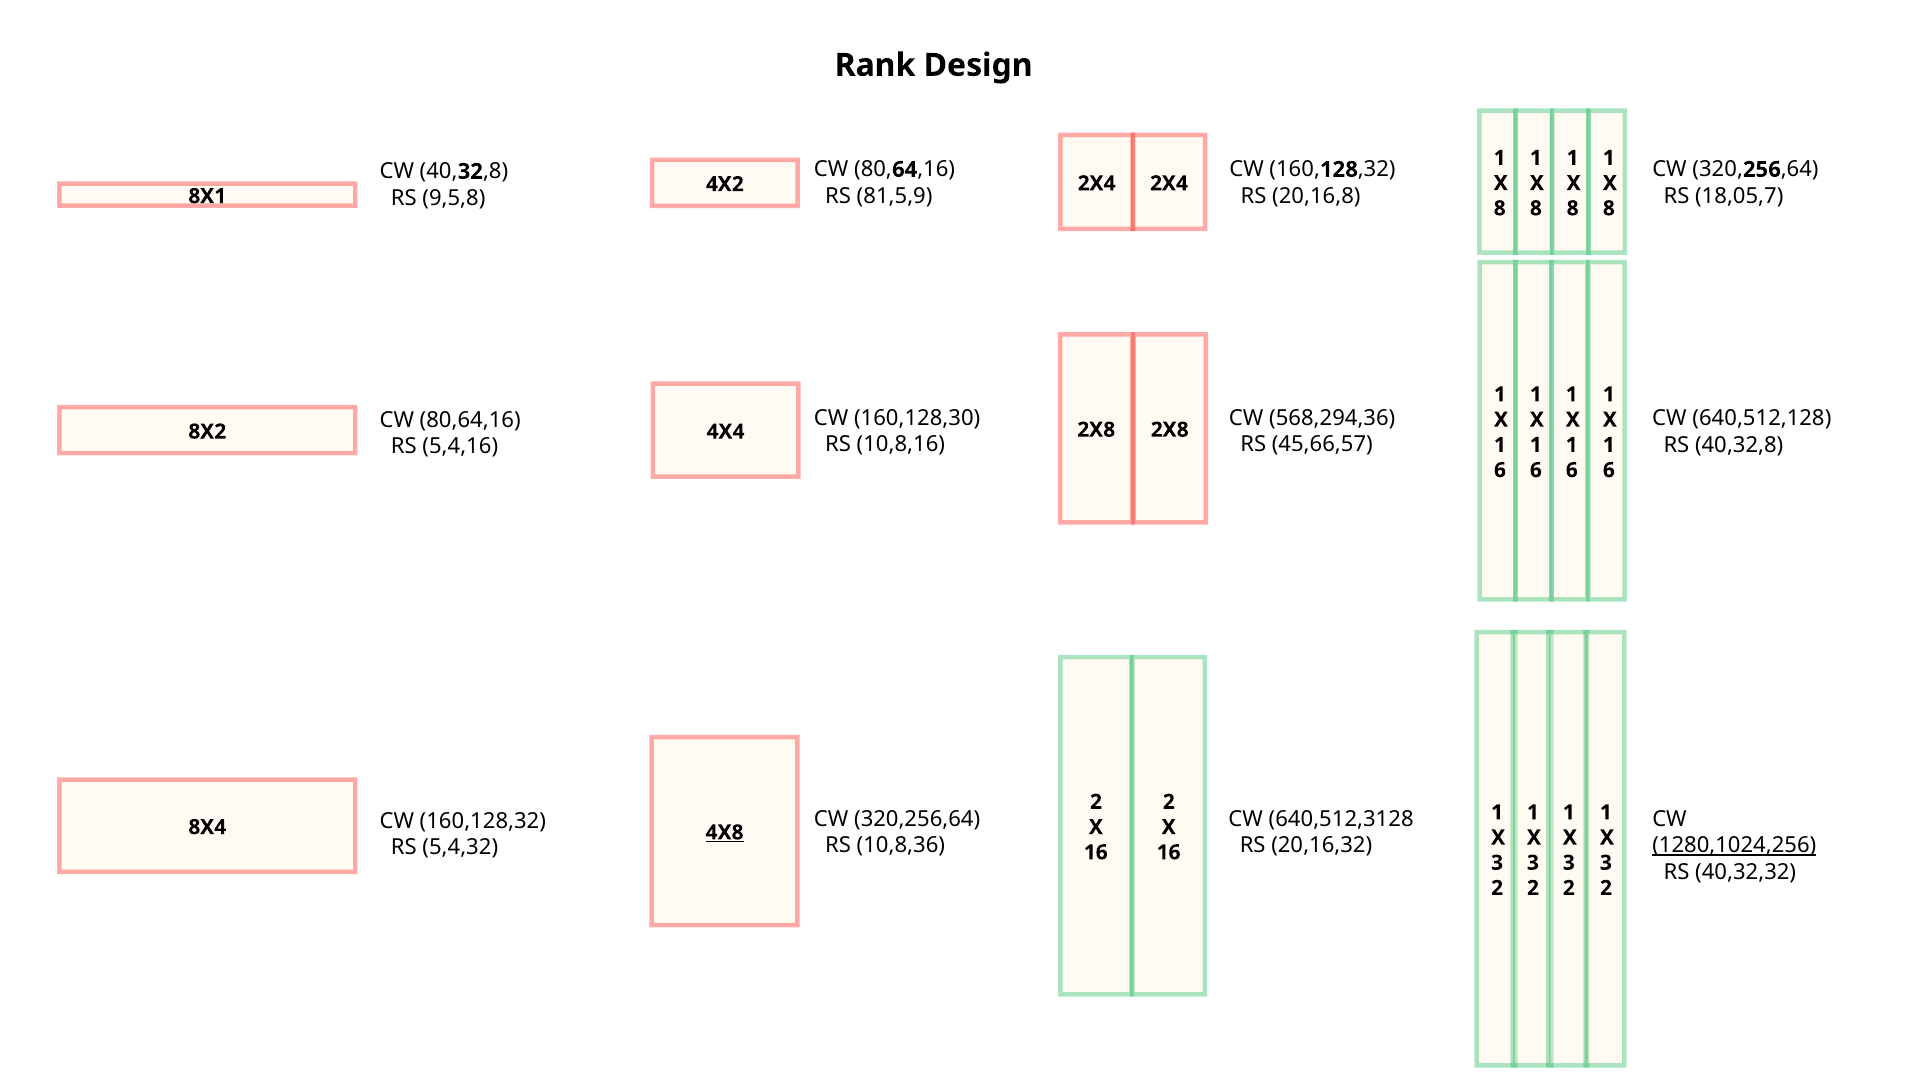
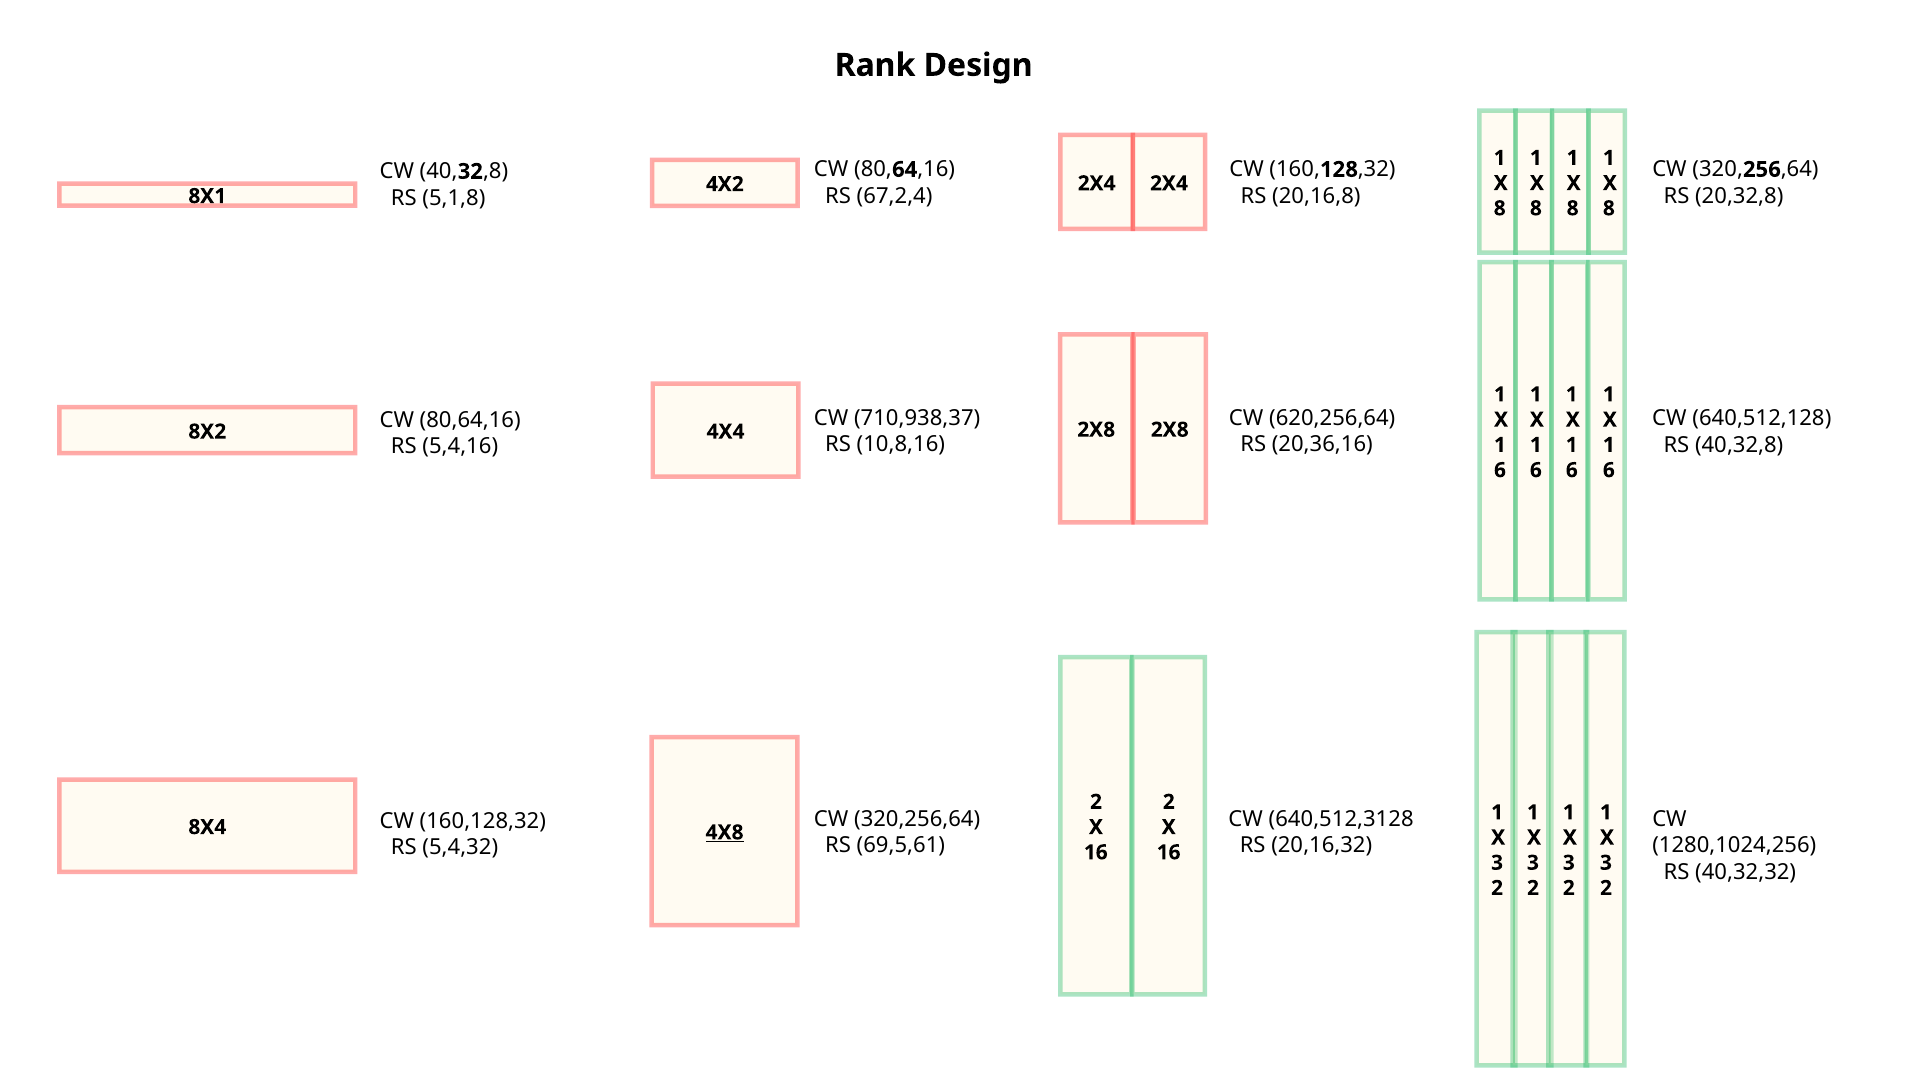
81,5,9: 81,5,9 -> 67,2,4
18,05,7: 18,05,7 -> 20,32,8
9,5,8: 9,5,8 -> 5,1,8
160,128,30: 160,128,30 -> 710,938,37
568,294,36: 568,294,36 -> 620,256,64
45,66,57: 45,66,57 -> 20,36,16
10,8,36: 10,8,36 -> 69,5,61
1280,1024,256 underline: present -> none
